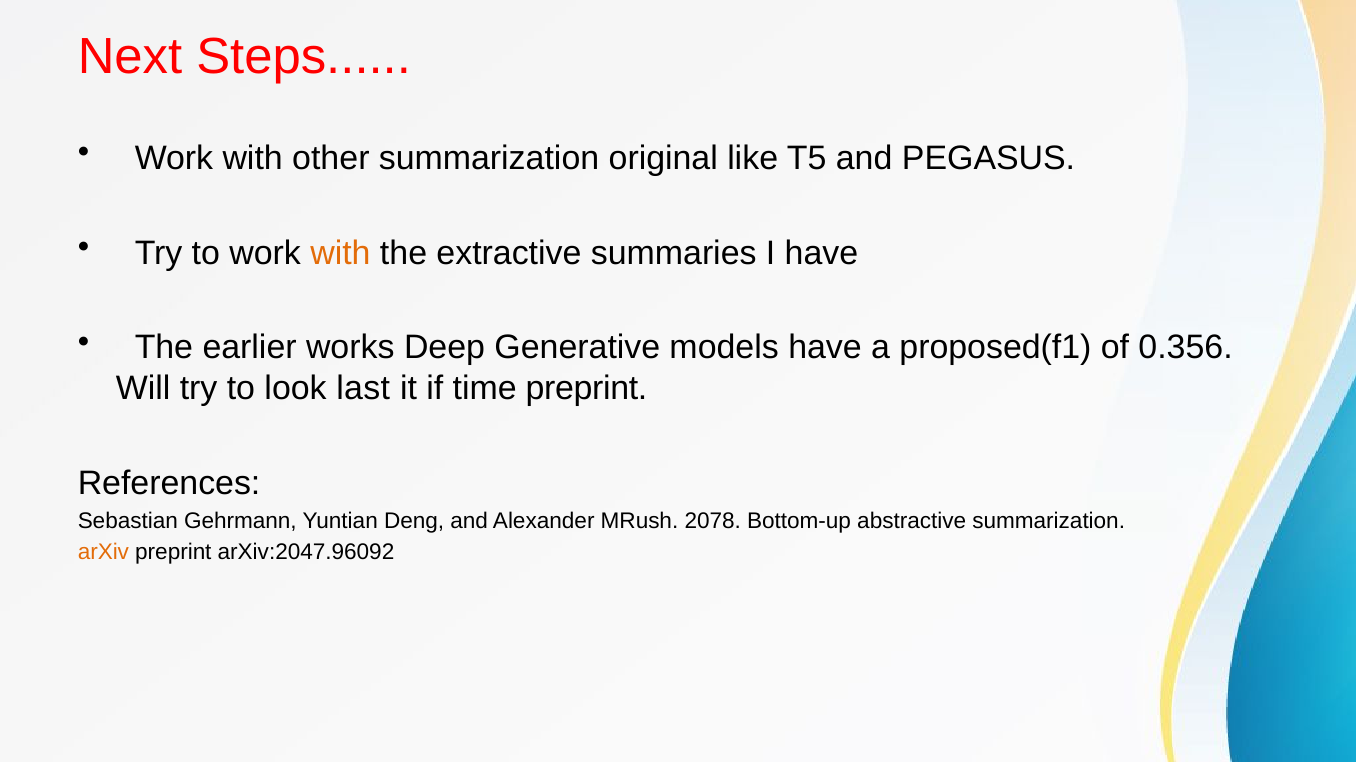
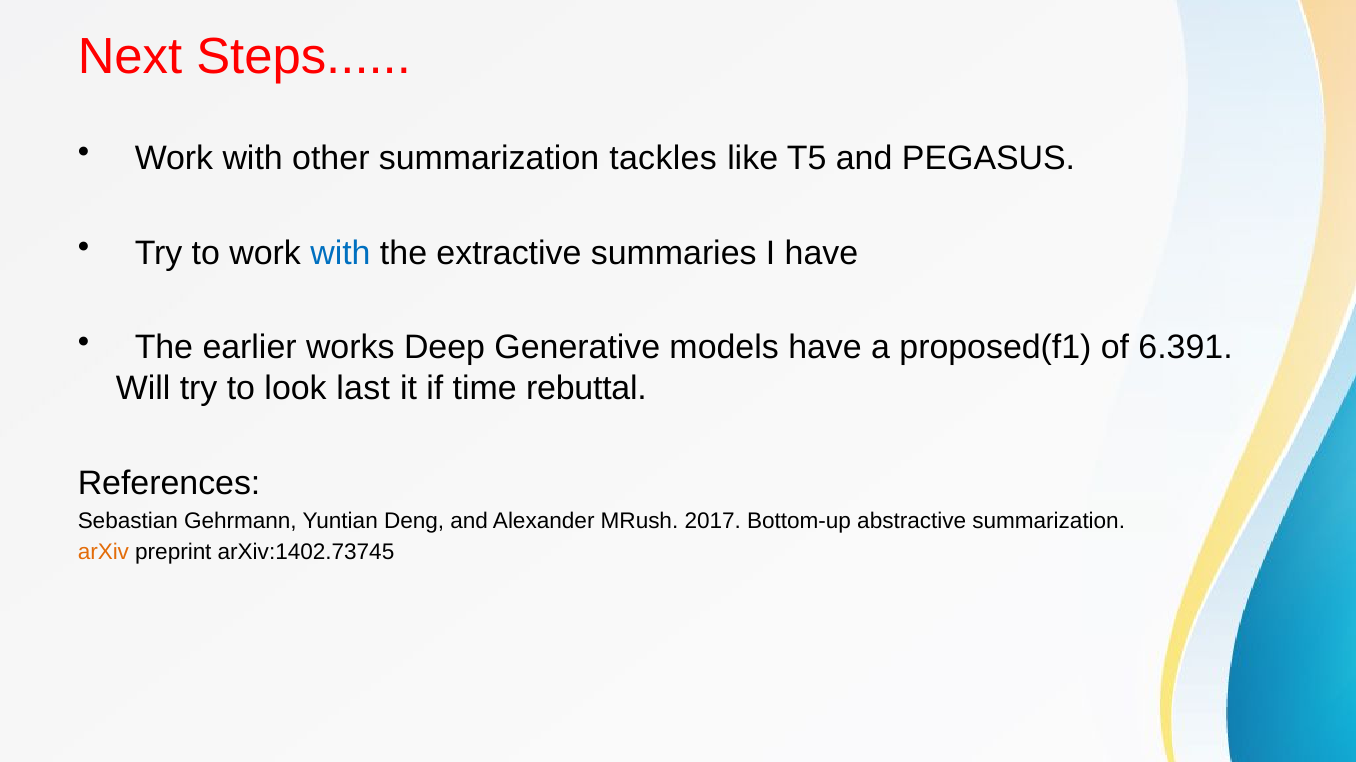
original: original -> tackles
with at (340, 253) colour: orange -> blue
0.356: 0.356 -> 6.391
time preprint: preprint -> rebuttal
2078: 2078 -> 2017
arXiv:2047.96092: arXiv:2047.96092 -> arXiv:1402.73745
